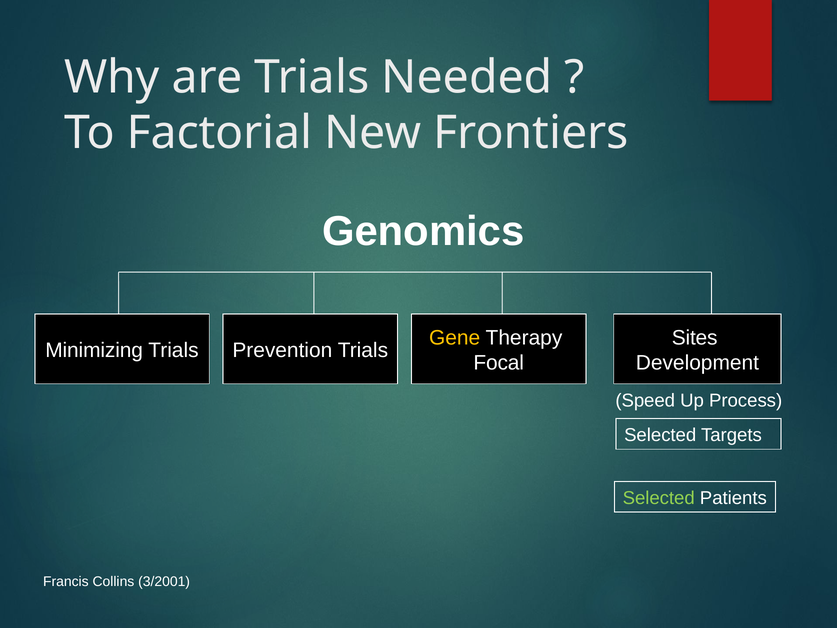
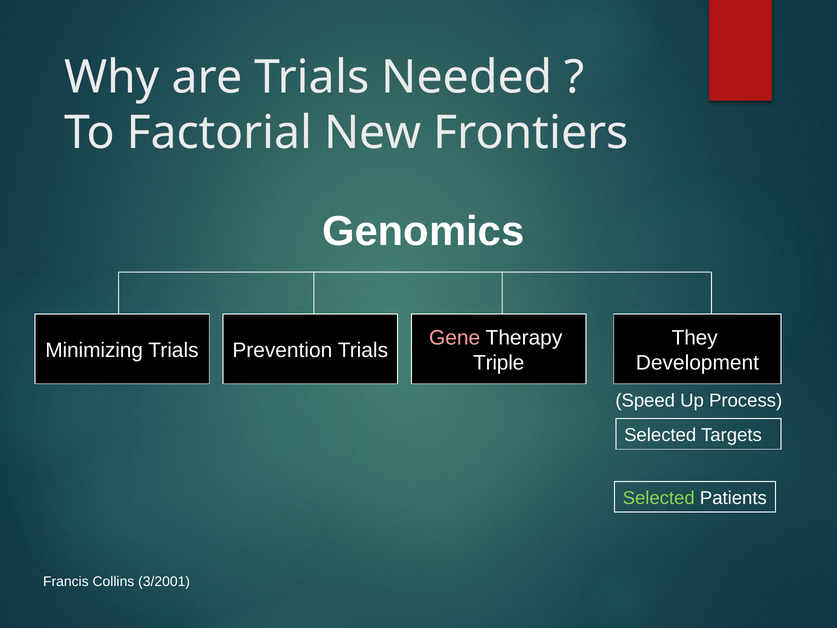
Gene colour: yellow -> pink
Sites: Sites -> They
Focal: Focal -> Triple
